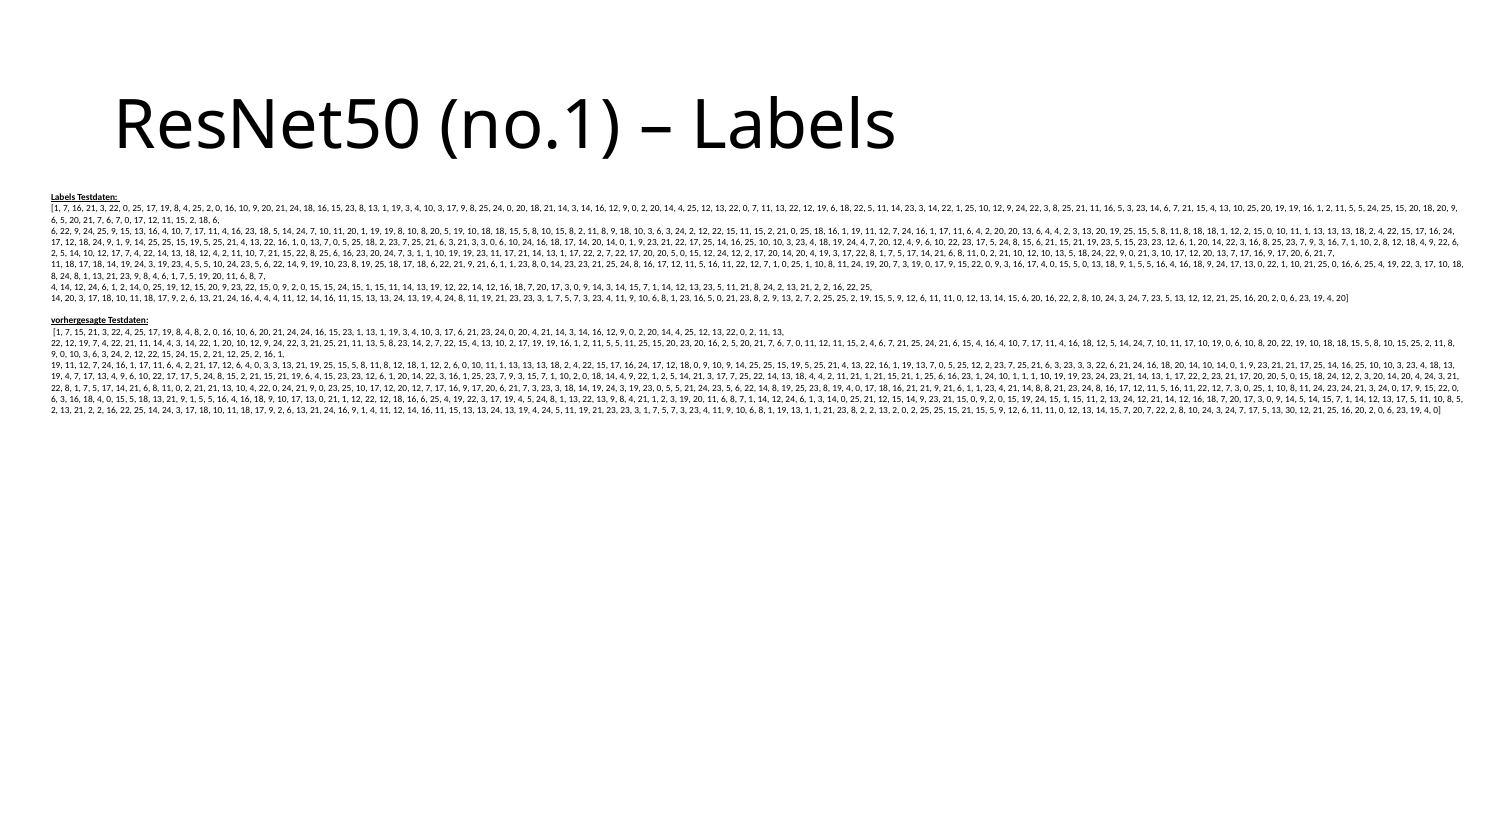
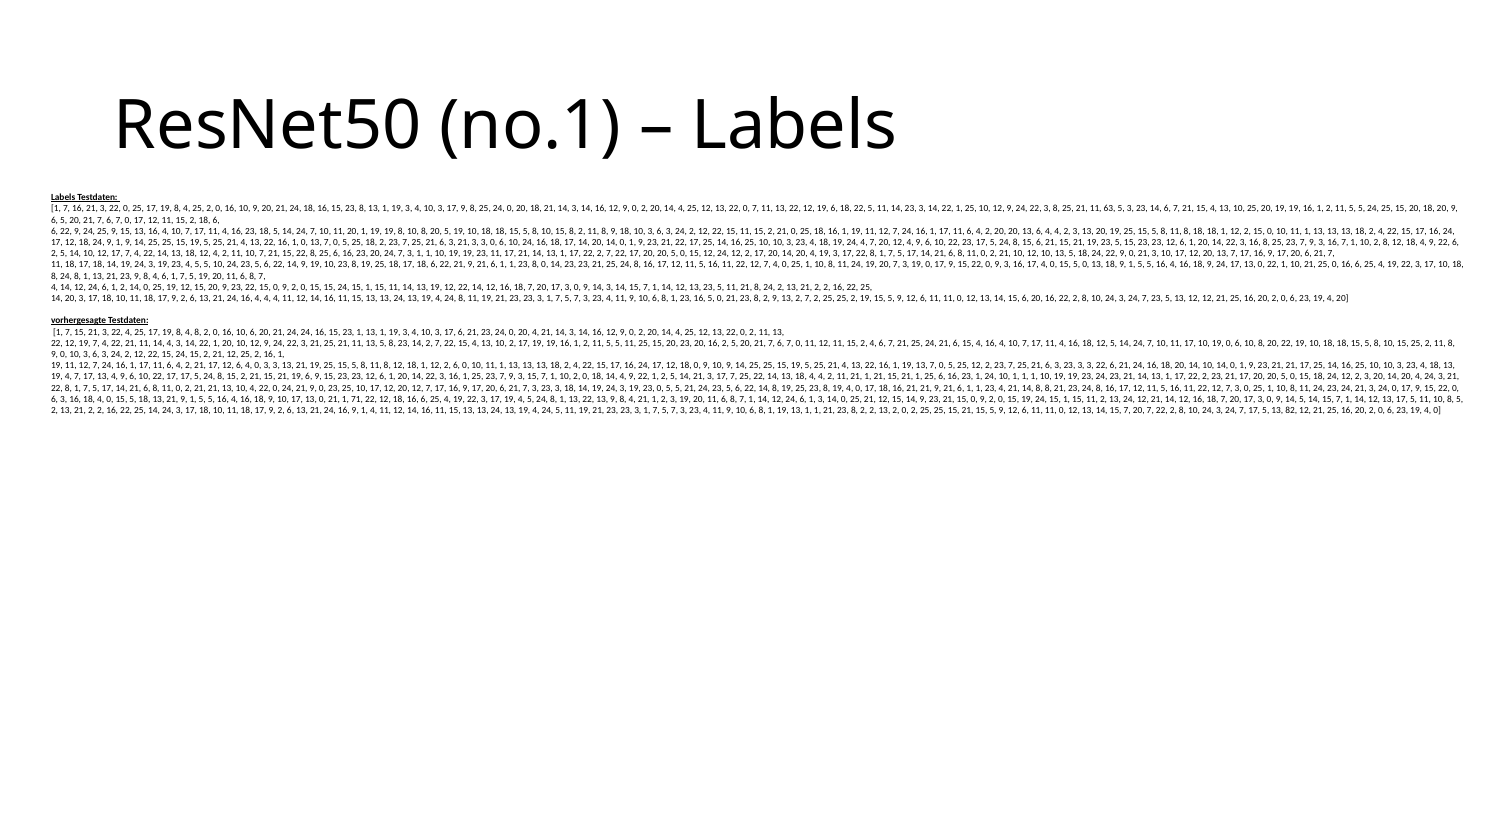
11 16: 16 -> 63
12 7 1: 1 -> 4
19 6 4: 4 -> 9
21 1 12: 12 -> 71
30: 30 -> 82
